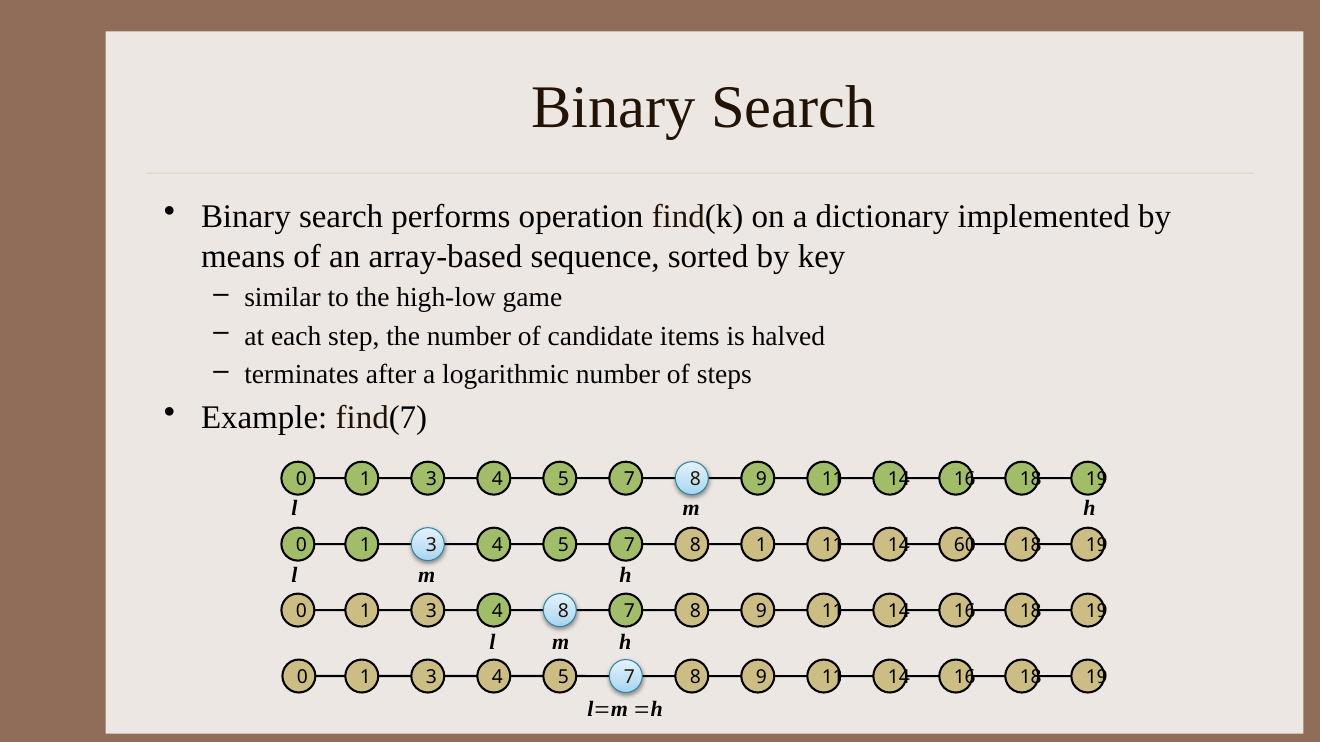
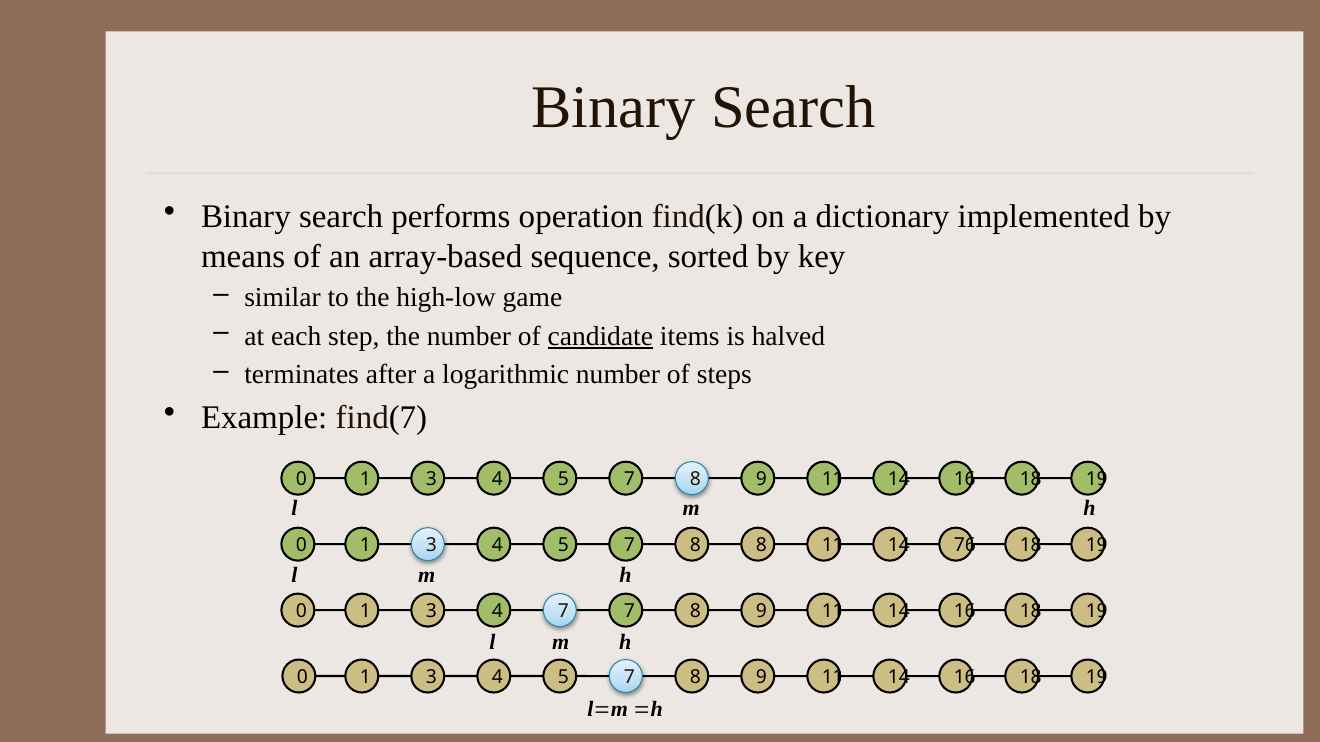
candidate underline: none -> present
8 1: 1 -> 8
60: 60 -> 76
4 8: 8 -> 7
